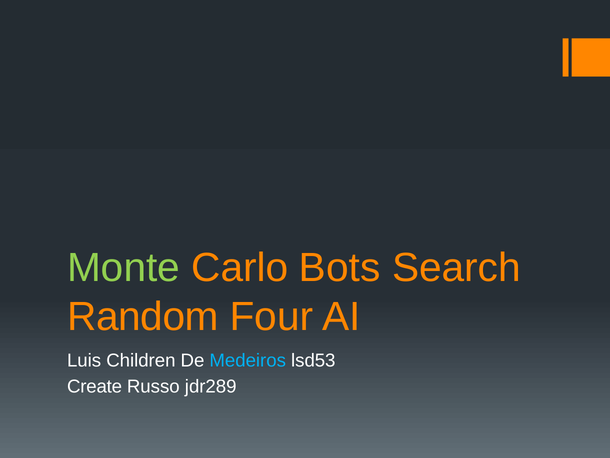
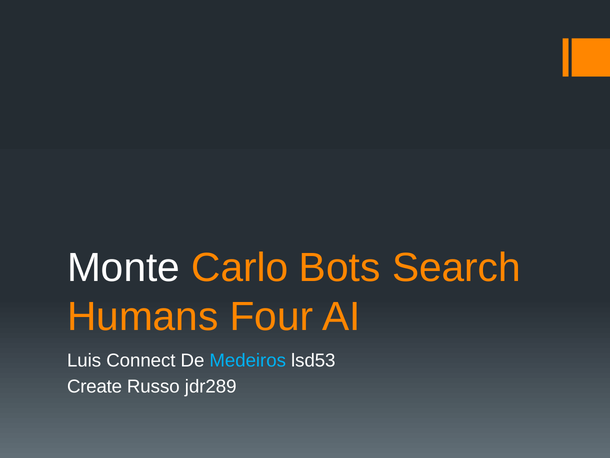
Monte colour: light green -> white
Random: Random -> Humans
Children: Children -> Connect
